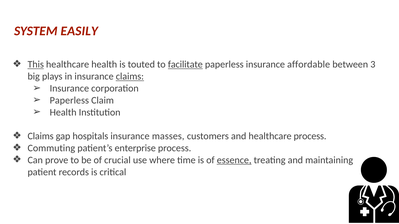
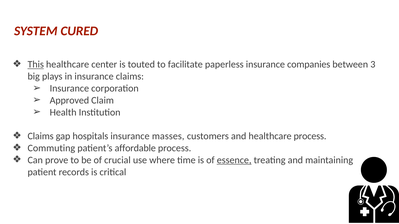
EASILY: EASILY -> CURED
healthcare health: health -> center
facilitate underline: present -> none
affordable: affordable -> companies
claims at (130, 77) underline: present -> none
Paperless at (69, 100): Paperless -> Approved
enterprise: enterprise -> affordable
